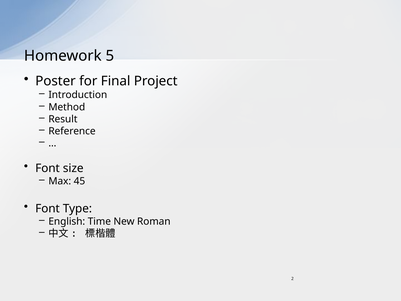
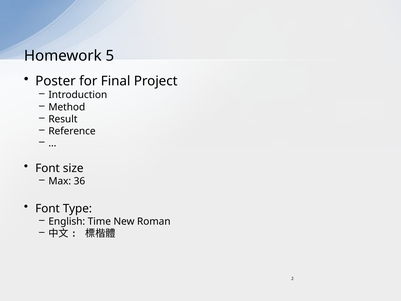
45: 45 -> 36
